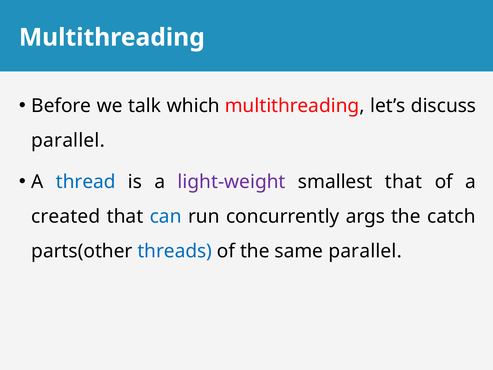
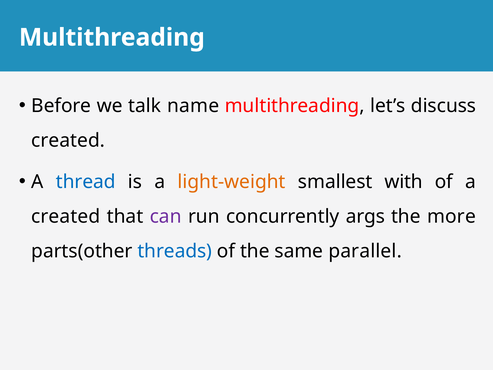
which: which -> name
parallel at (68, 140): parallel -> created
light-weight colour: purple -> orange
smallest that: that -> with
can colour: blue -> purple
catch: catch -> more
